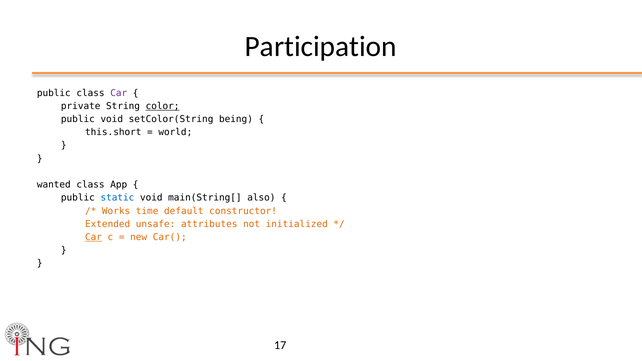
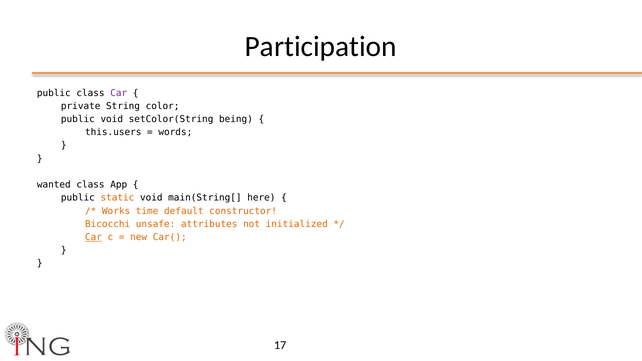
color underline: present -> none
this.short: this.short -> this.users
world: world -> words
static colour: blue -> orange
also: also -> here
Extended: Extended -> Bicocchi
